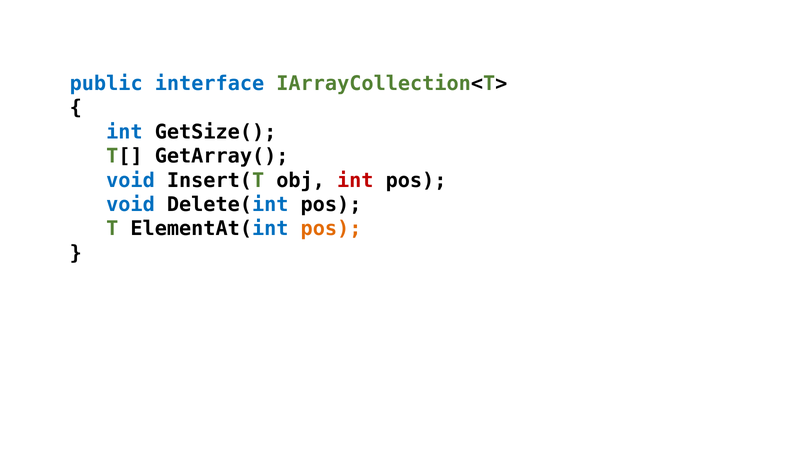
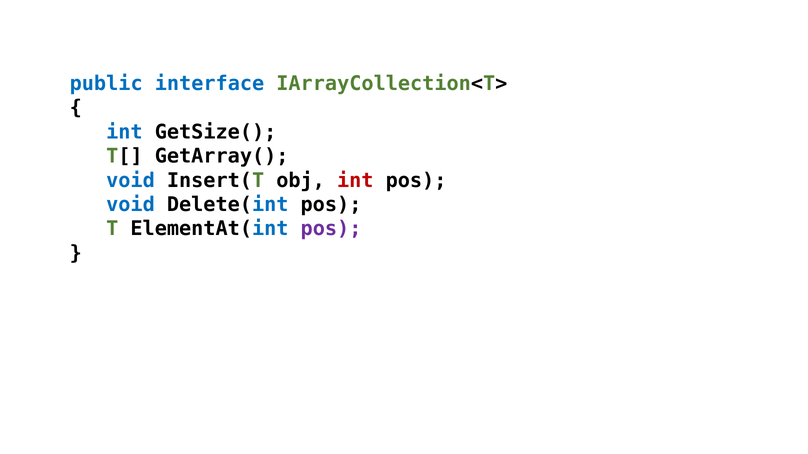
pos at (331, 229) colour: orange -> purple
